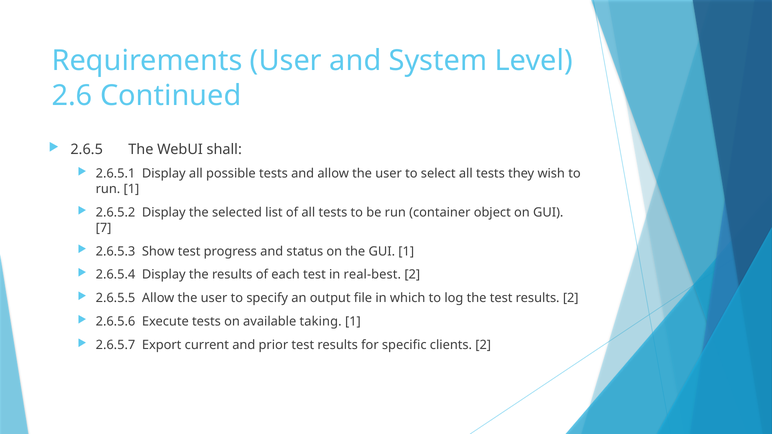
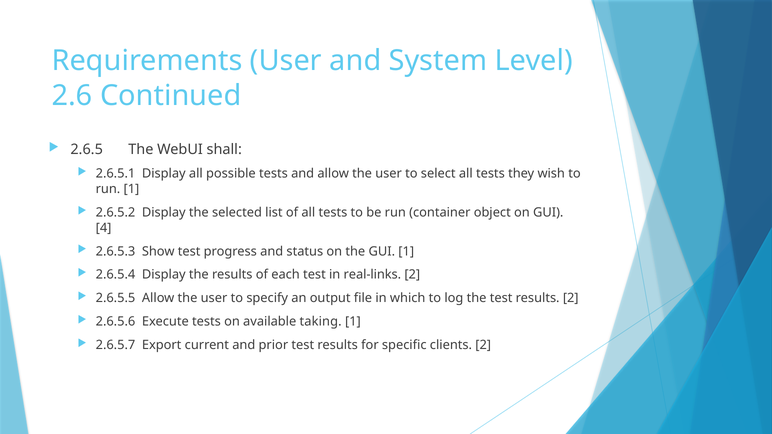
7: 7 -> 4
real-best: real-best -> real-links
